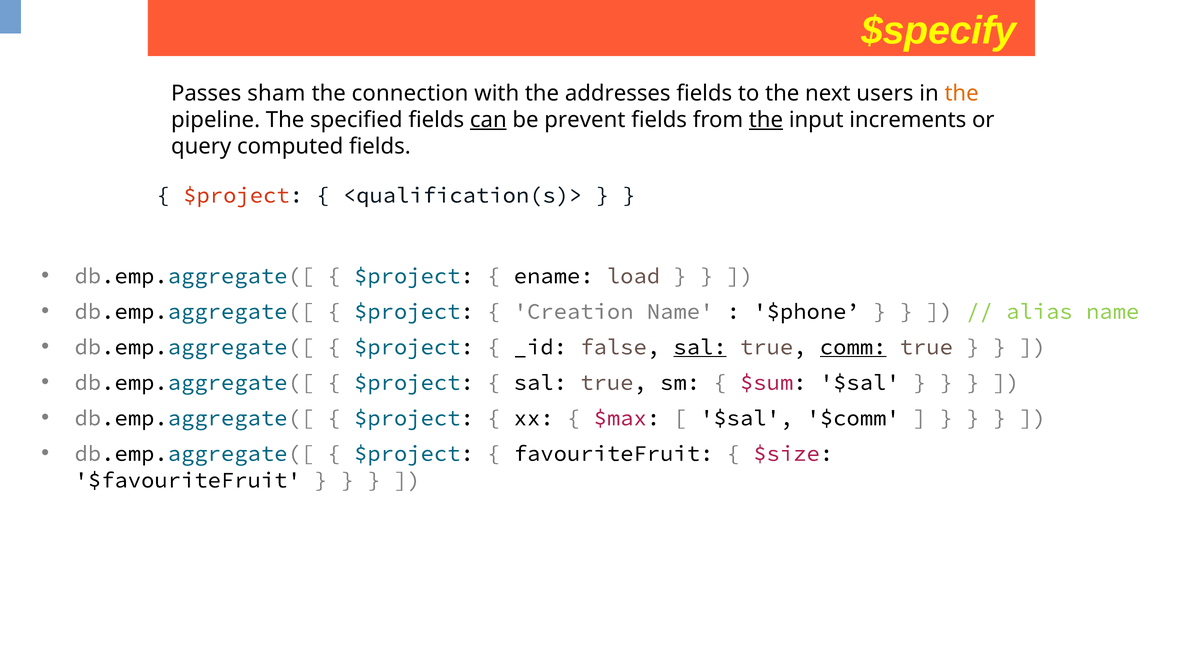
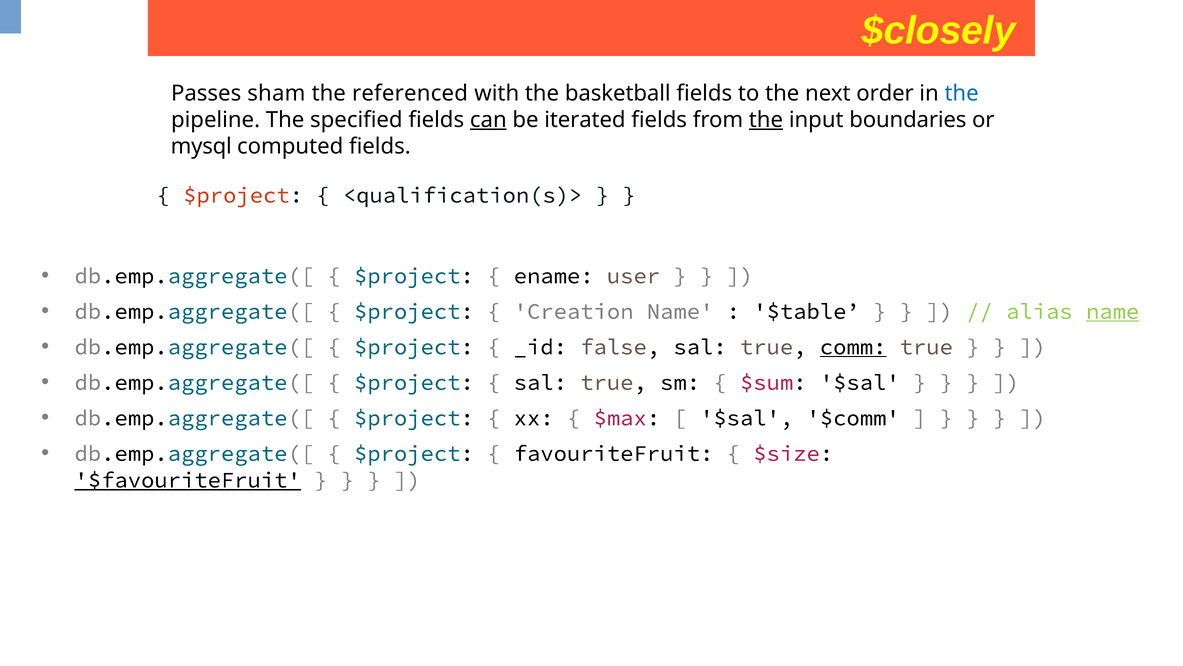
$specify: $specify -> $closely
connection: connection -> referenced
addresses: addresses -> basketball
users: users -> order
the at (962, 93) colour: orange -> blue
prevent: prevent -> iterated
increments: increments -> boundaries
query: query -> mysql
load: load -> user
$phone: $phone -> $table
name at (1113, 311) underline: none -> present
sal at (700, 347) underline: present -> none
$favouriteFruit underline: none -> present
